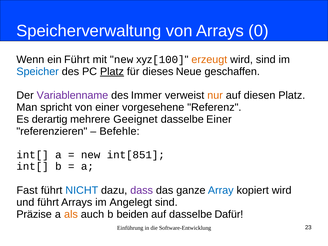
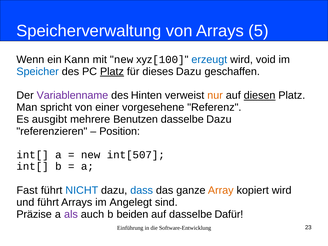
0: 0 -> 5
ein Führt: Führt -> Kann
erzeugt colour: orange -> blue
wird sind: sind -> void
dieses Neue: Neue -> Dazu
Immer: Immer -> Hinten
diesen underline: none -> present
derartig: derartig -> ausgibt
Geeignet: Geeignet -> Benutzen
dasselbe Einer: Einer -> Dazu
Befehle: Befehle -> Position
int[851: int[851 -> int[507
dass colour: purple -> blue
Array colour: blue -> orange
als colour: orange -> purple
